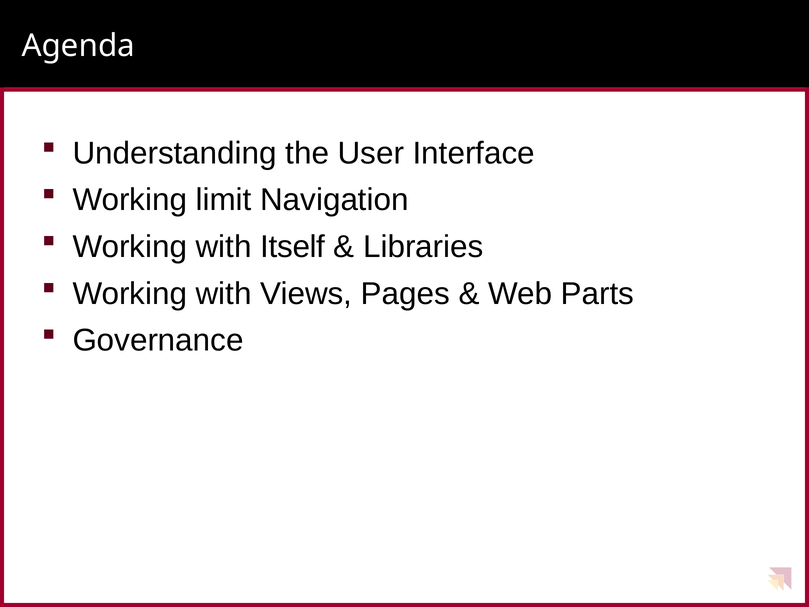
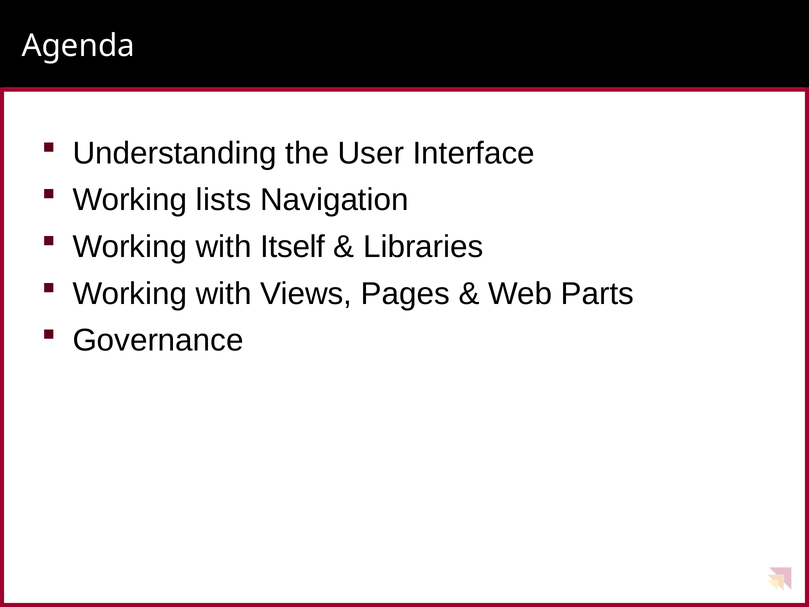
limit: limit -> lists
